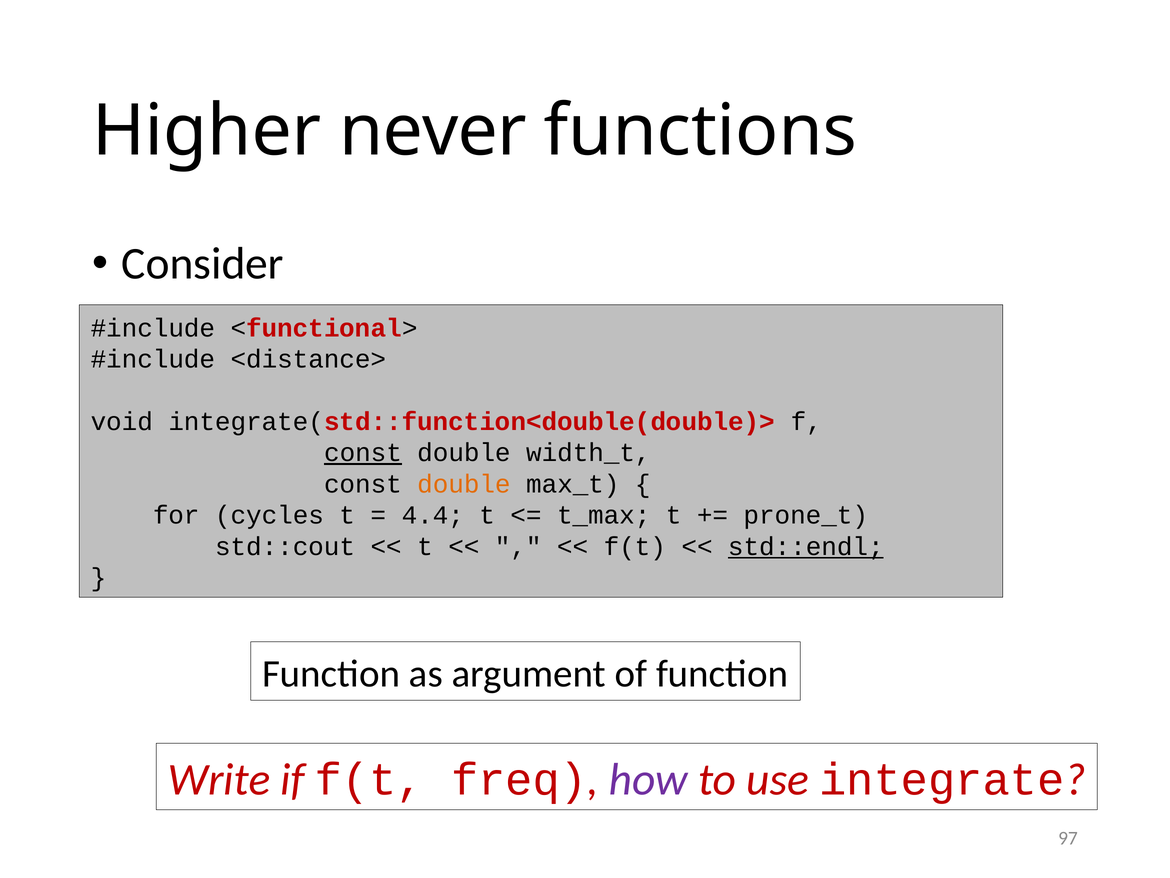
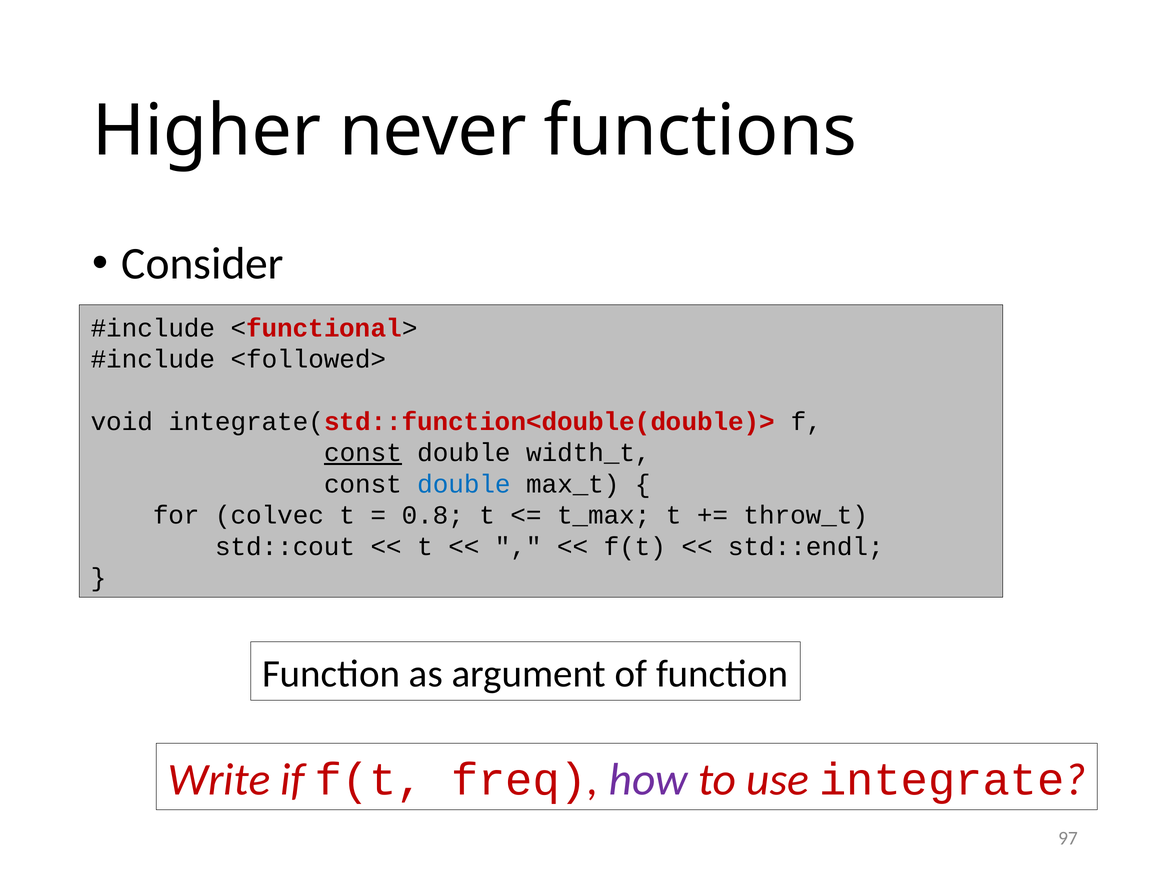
<distance>: <distance> -> <followed>
double at (464, 484) colour: orange -> blue
cycles: cycles -> colvec
4.4: 4.4 -> 0.8
prone_t: prone_t -> throw_t
std::endl underline: present -> none
